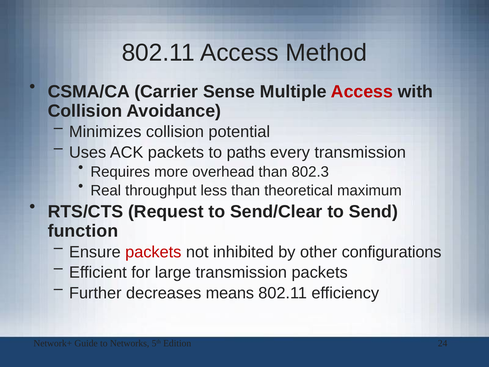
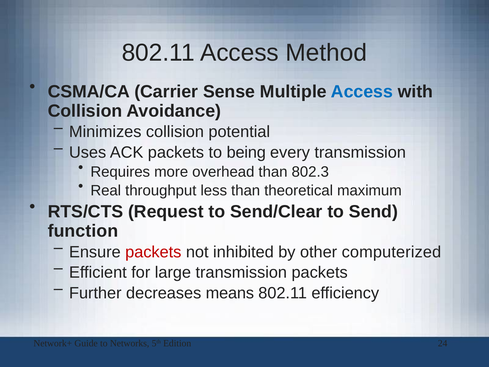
Access at (362, 92) colour: red -> blue
paths: paths -> being
configurations: configurations -> computerized
